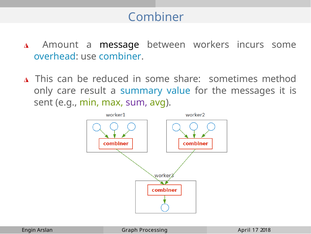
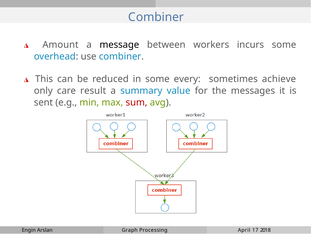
share: share -> every
method: method -> achieve
sum colour: purple -> red
